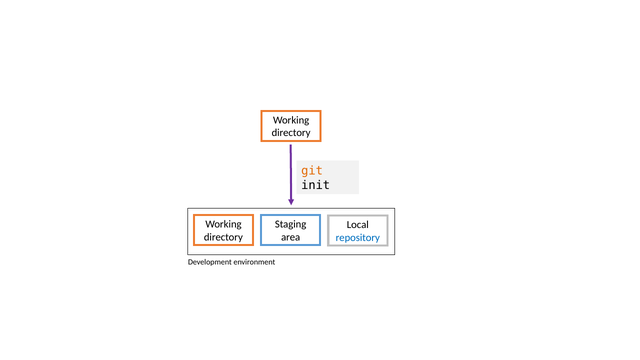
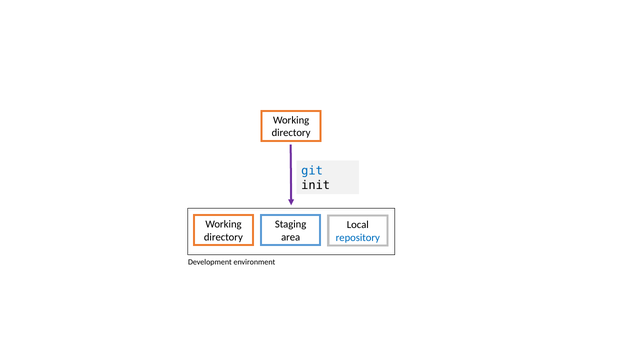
git colour: orange -> blue
